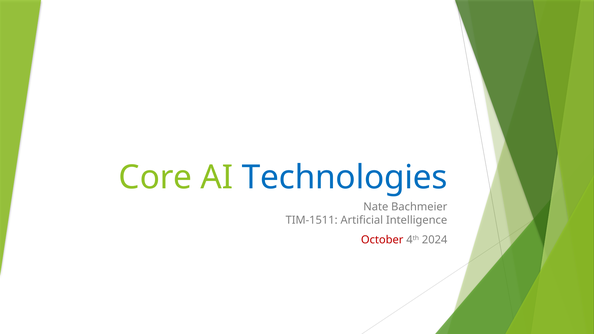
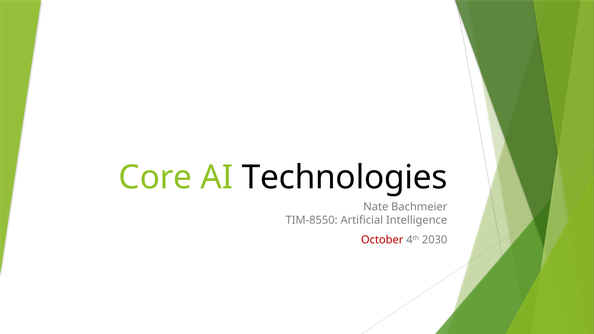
Technologies colour: blue -> black
TIM-1511: TIM-1511 -> TIM-8550
2024: 2024 -> 2030
